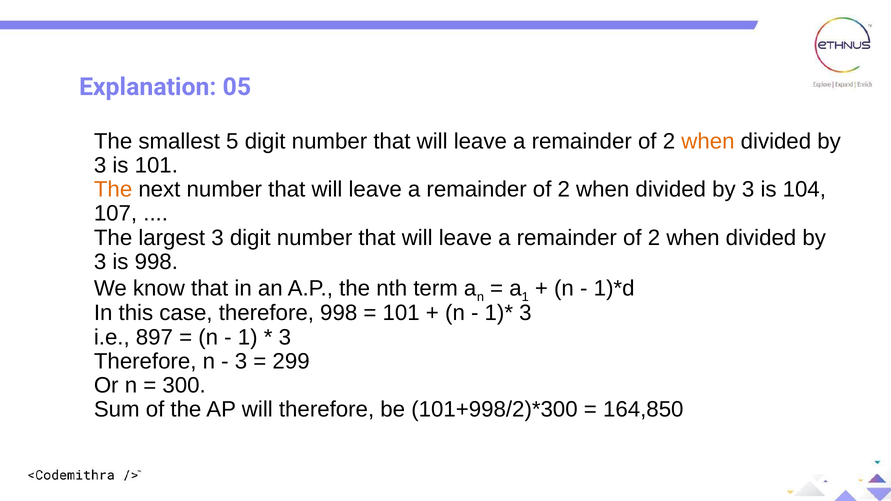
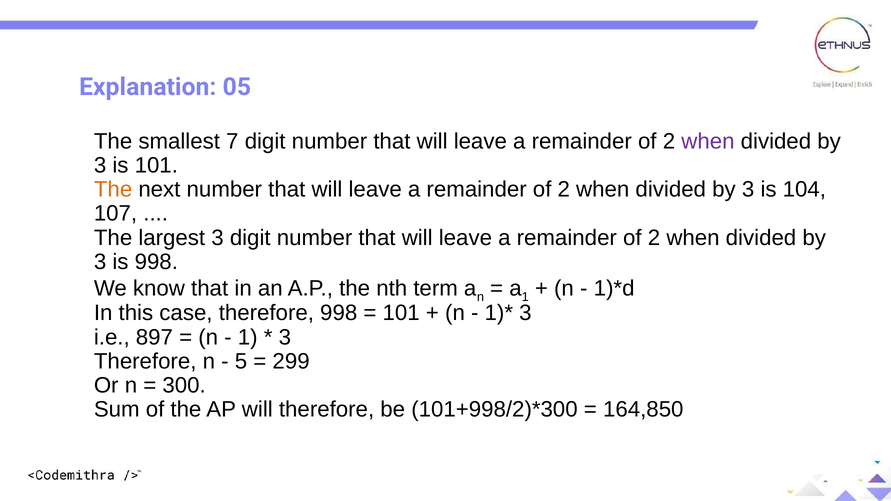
5: 5 -> 7
when at (708, 142) colour: orange -> purple
3 at (241, 361): 3 -> 5
